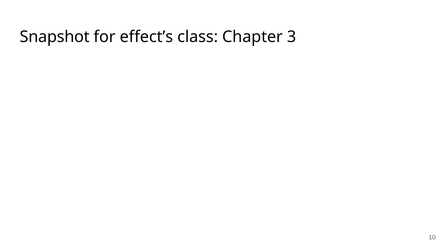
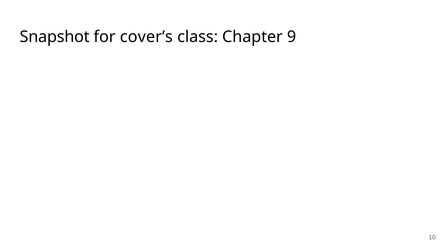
effect’s: effect’s -> cover’s
3: 3 -> 9
